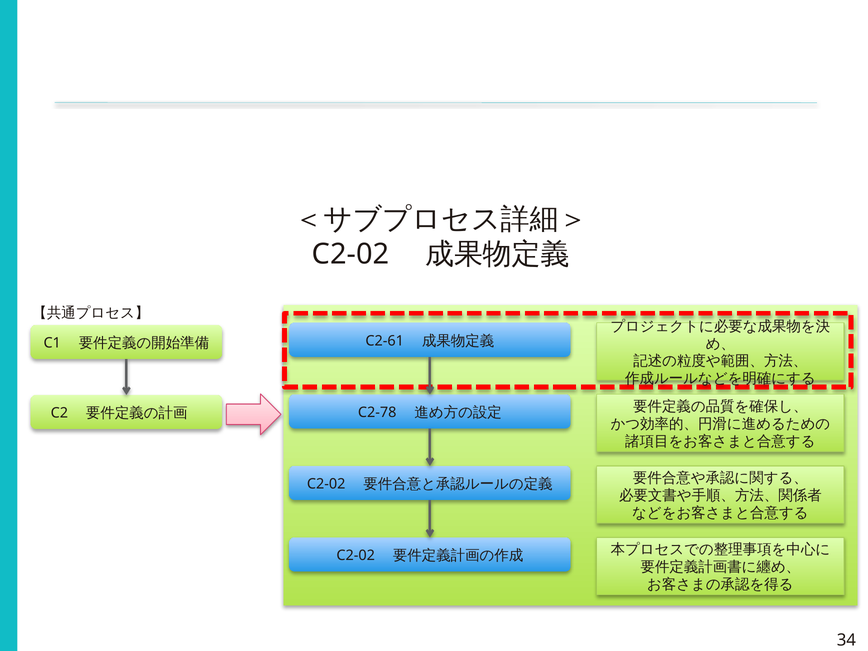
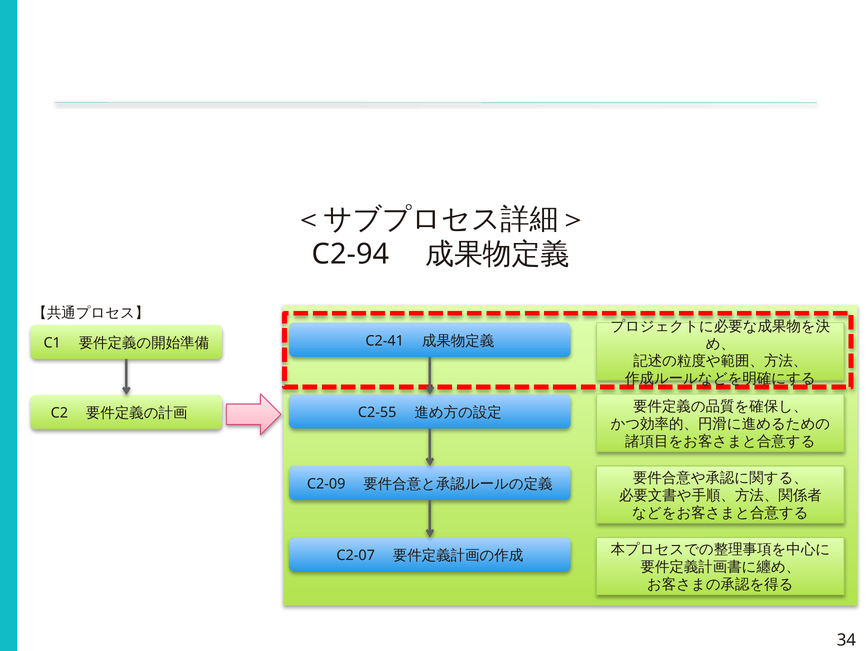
C2-02 at (351, 254): C2-02 -> C2-94
C2-61: C2-61 -> C2-41
C2-78: C2-78 -> C2-55
C2-02 at (326, 484): C2-02 -> C2-09
C2-02 at (356, 555): C2-02 -> C2-07
